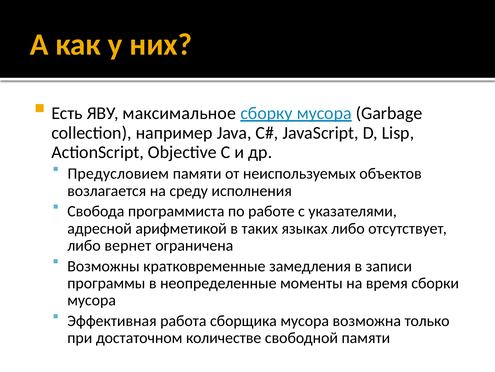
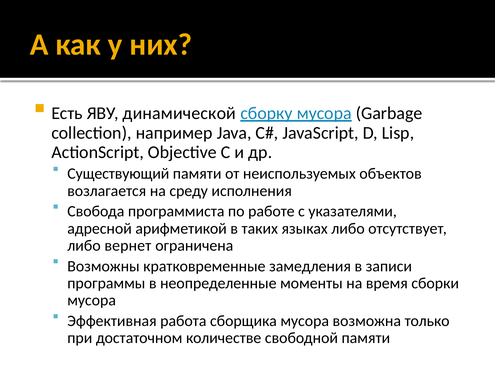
максимальное: максимальное -> динамической
Предусловием: Предусловием -> Существующий
